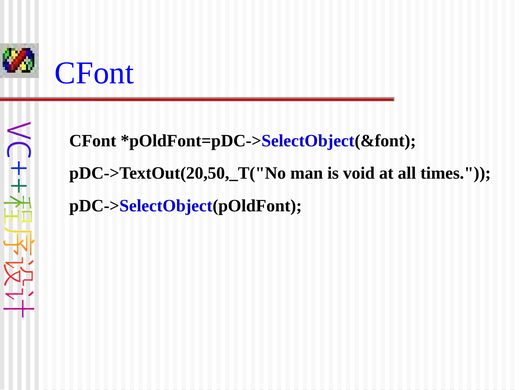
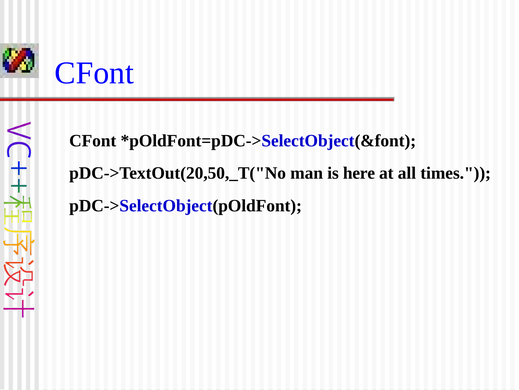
void: void -> here
